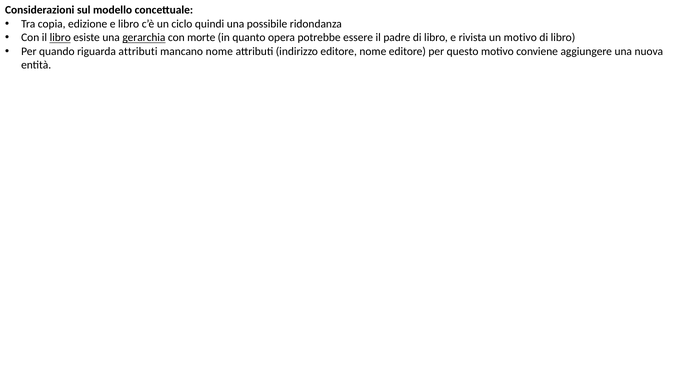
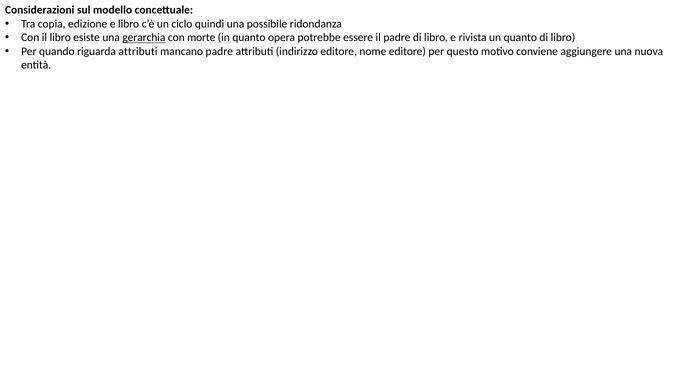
libro at (60, 38) underline: present -> none
un motivo: motivo -> quanto
mancano nome: nome -> padre
